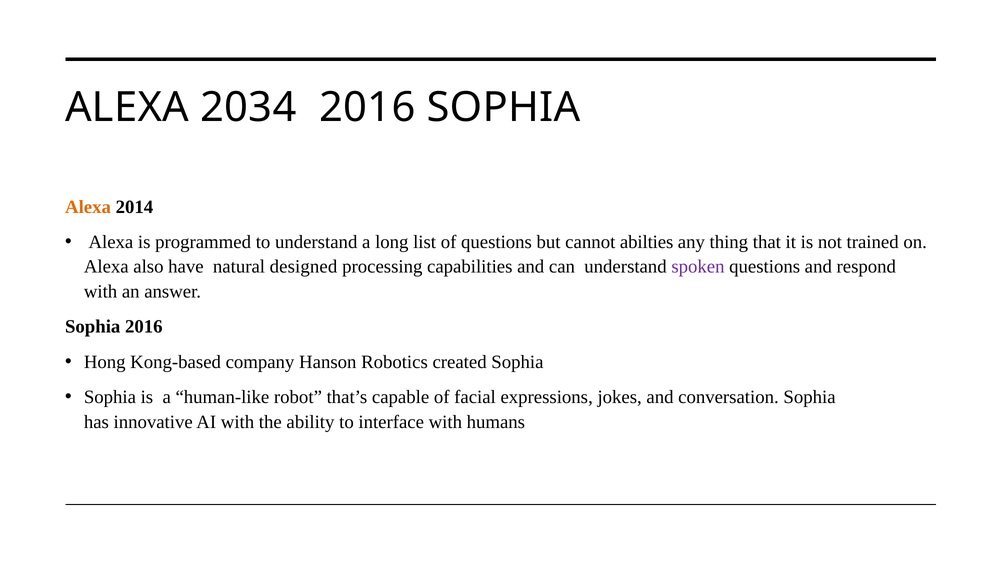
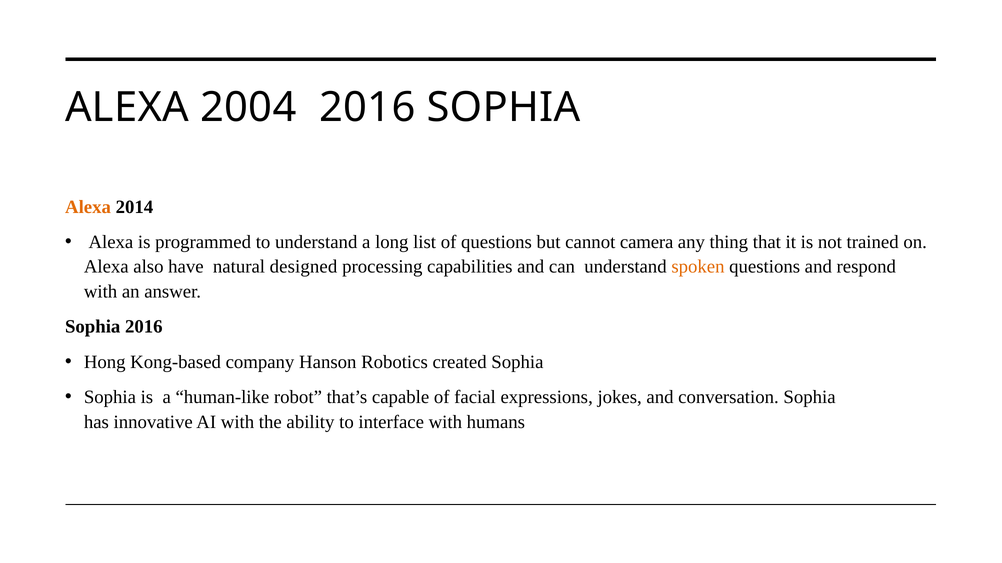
2034: 2034 -> 2004
abilties: abilties -> camera
spoken colour: purple -> orange
